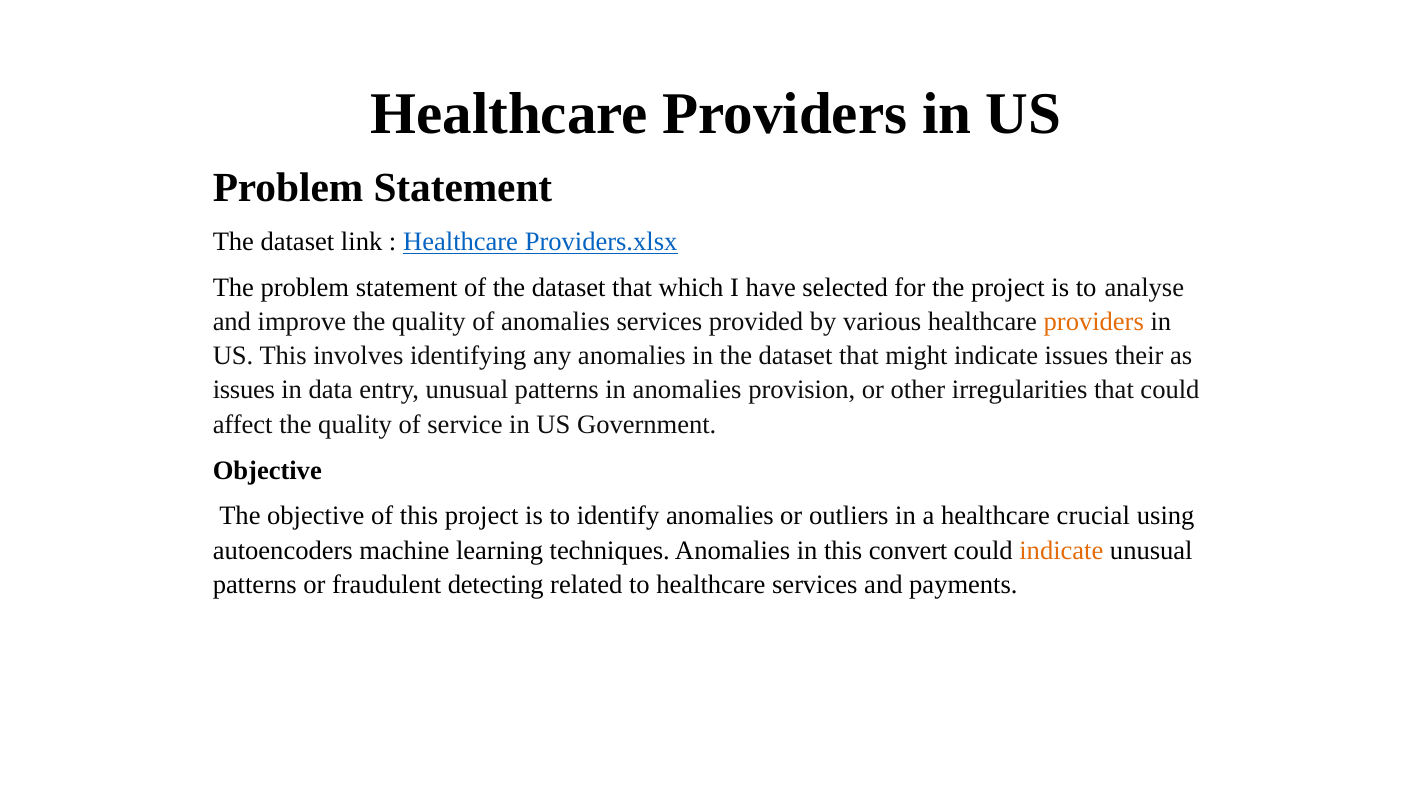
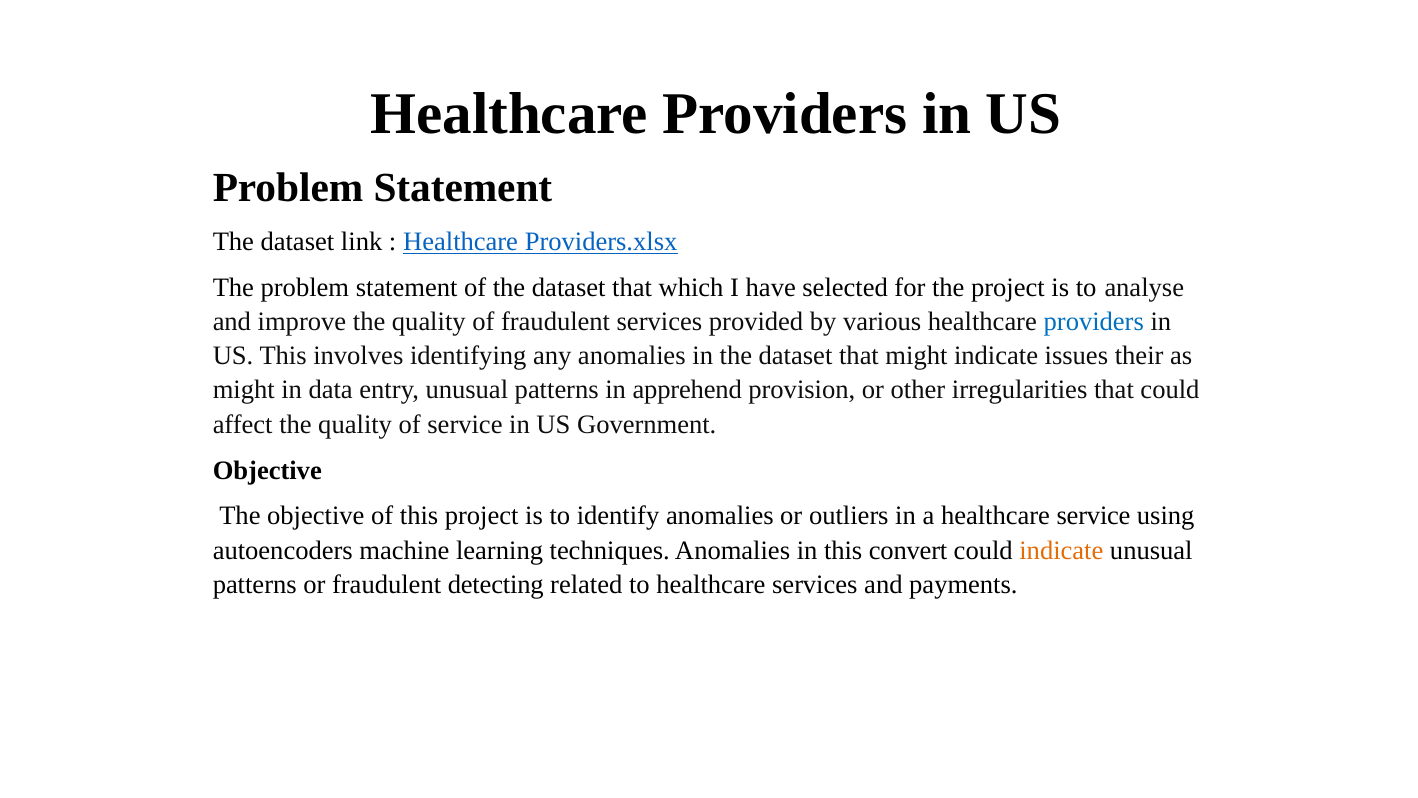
of anomalies: anomalies -> fraudulent
providers at (1094, 322) colour: orange -> blue
issues at (244, 390): issues -> might
in anomalies: anomalies -> apprehend
healthcare crucial: crucial -> service
